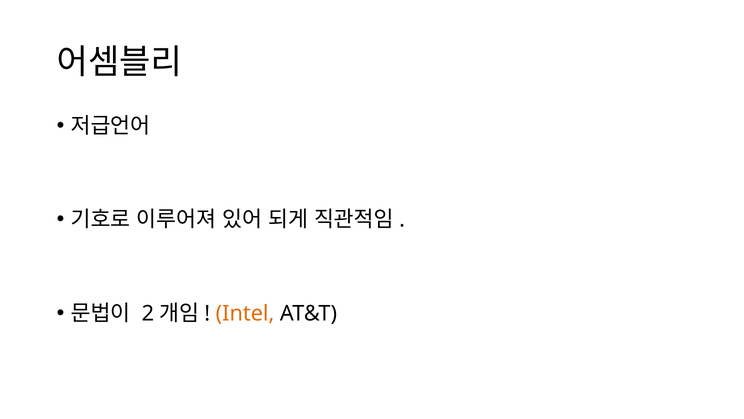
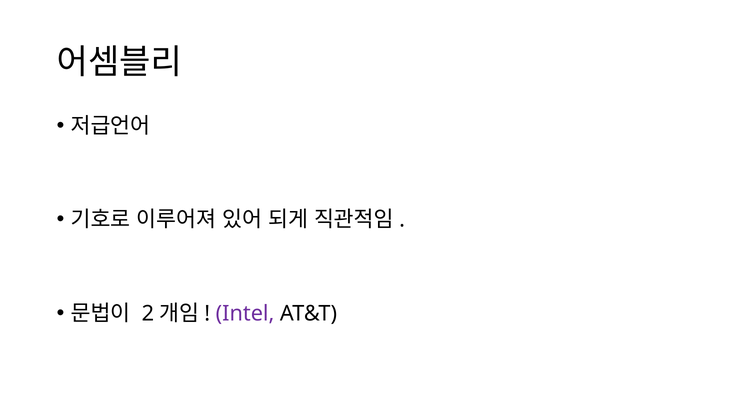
Intel colour: orange -> purple
